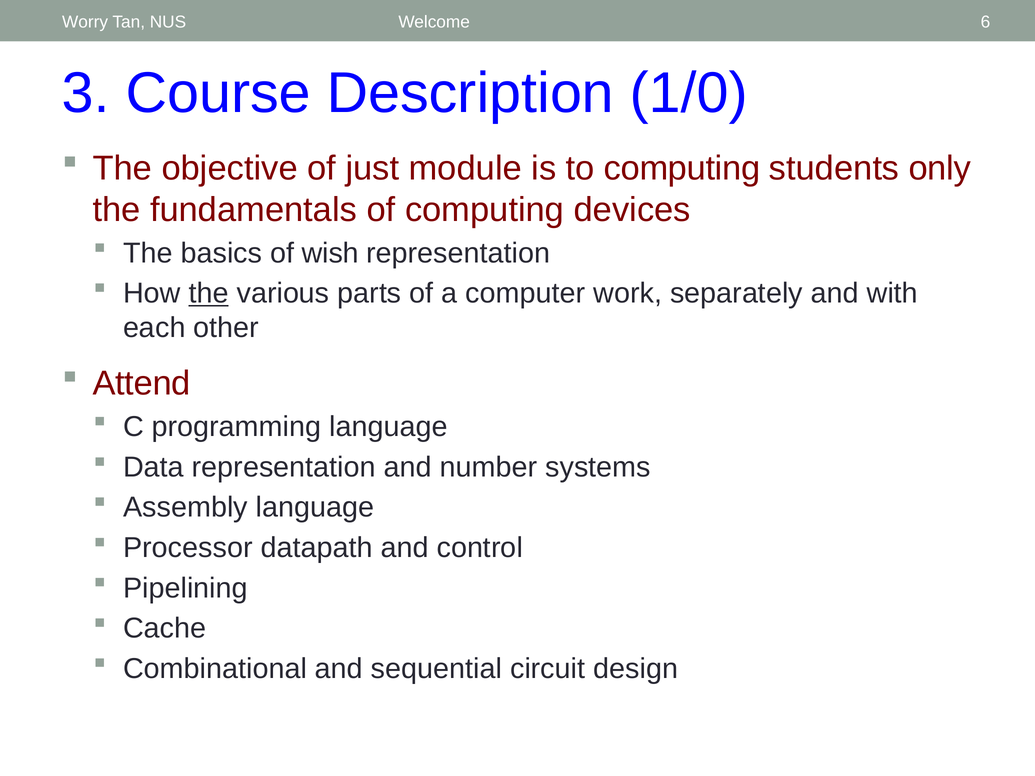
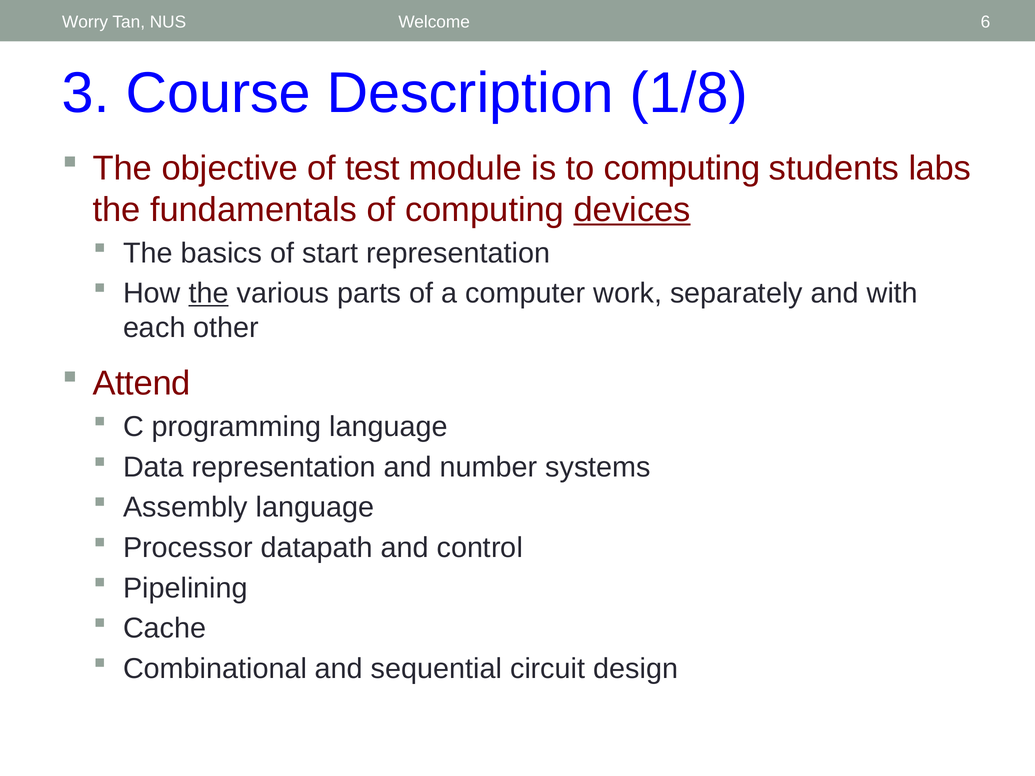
1/0: 1/0 -> 1/8
just: just -> test
only: only -> labs
devices underline: none -> present
wish: wish -> start
